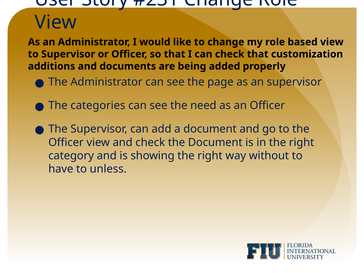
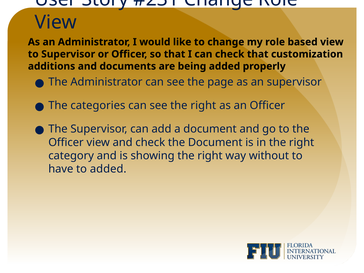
see the need: need -> right
to unless: unless -> added
